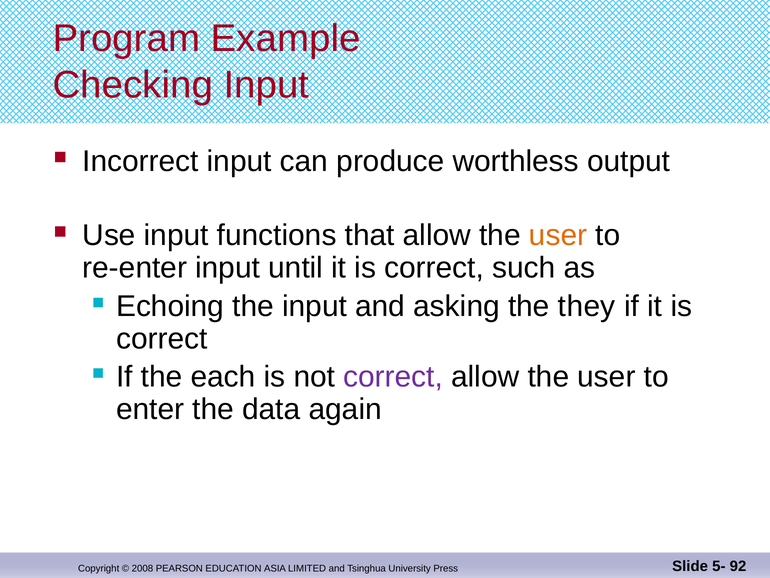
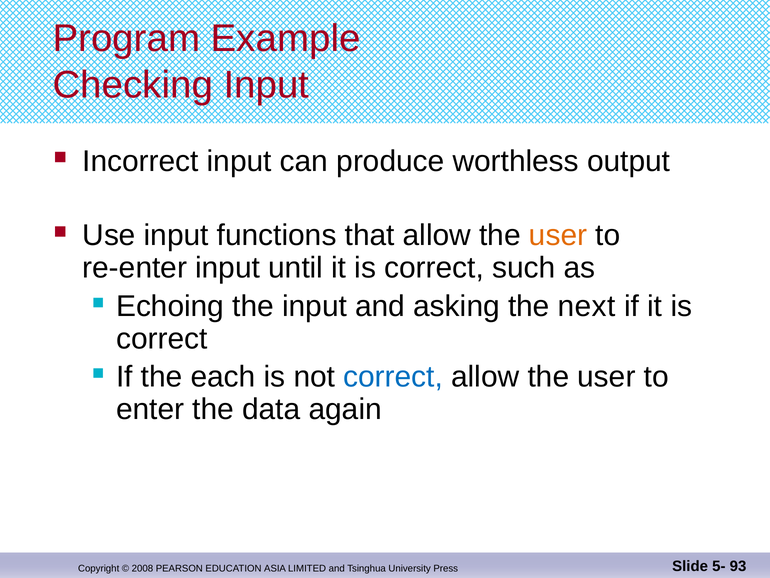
they: they -> next
correct at (393, 377) colour: purple -> blue
92: 92 -> 93
